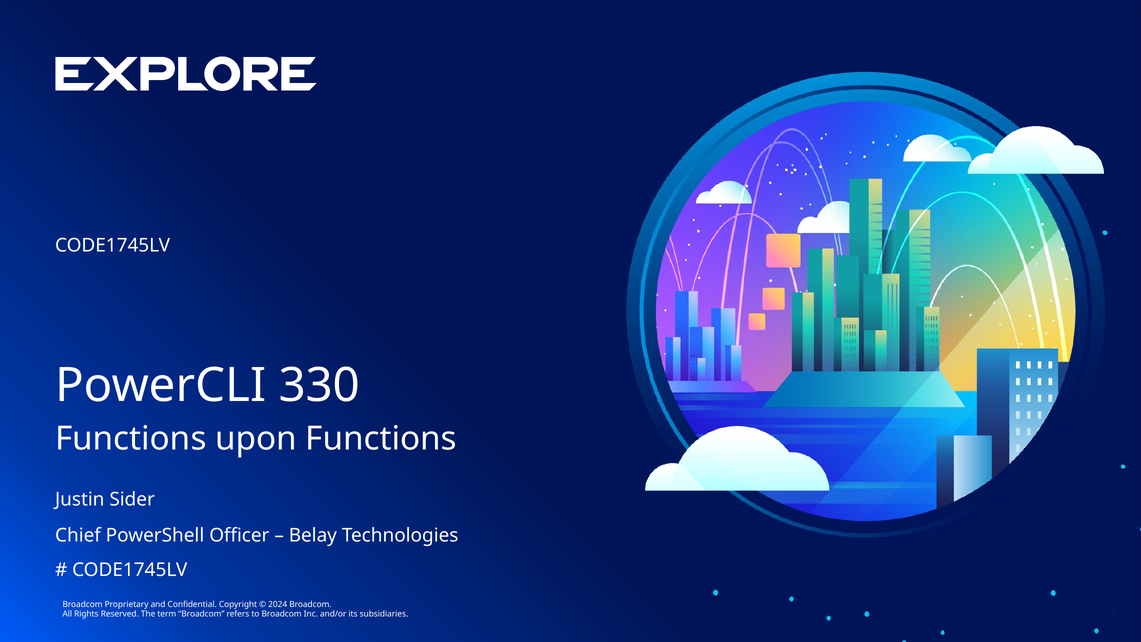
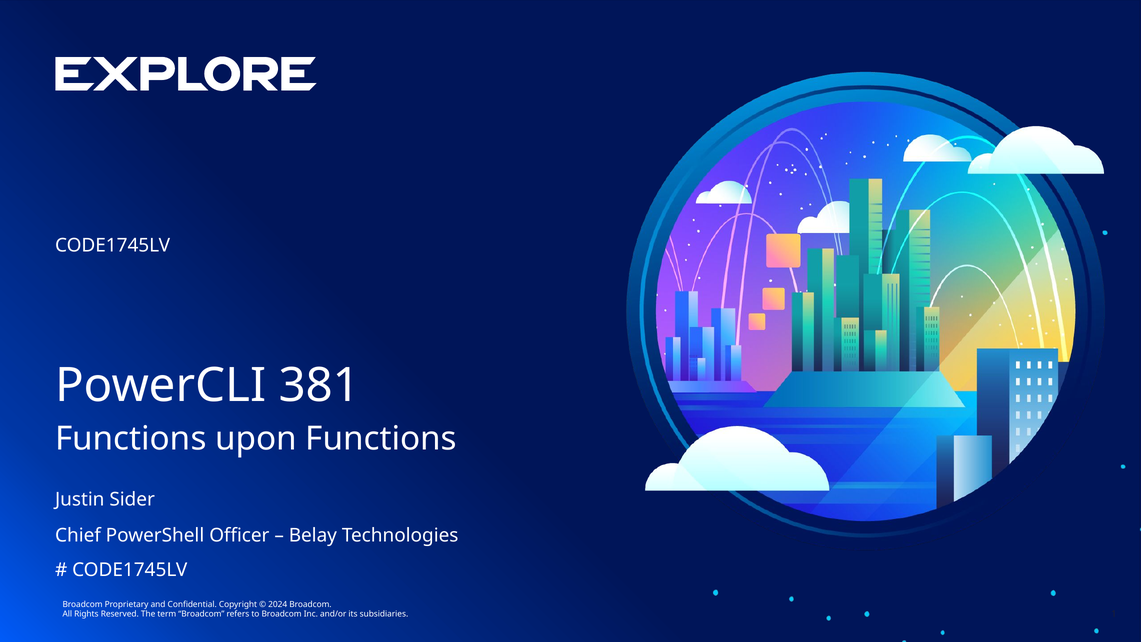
330: 330 -> 381
